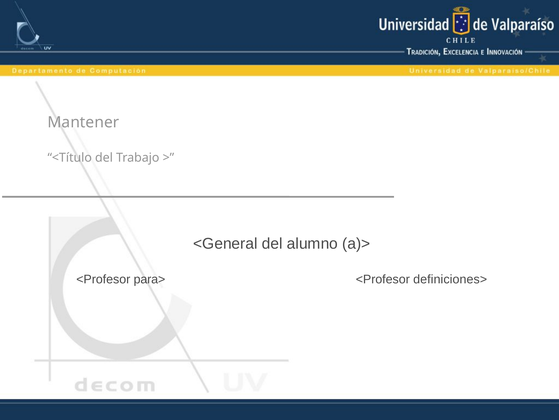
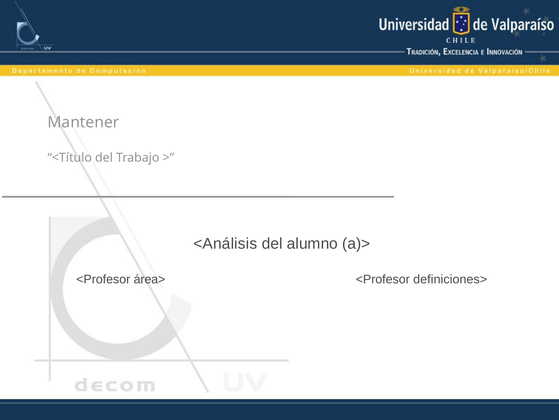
<General: <General -> <Análisis
para>: para> -> área>
